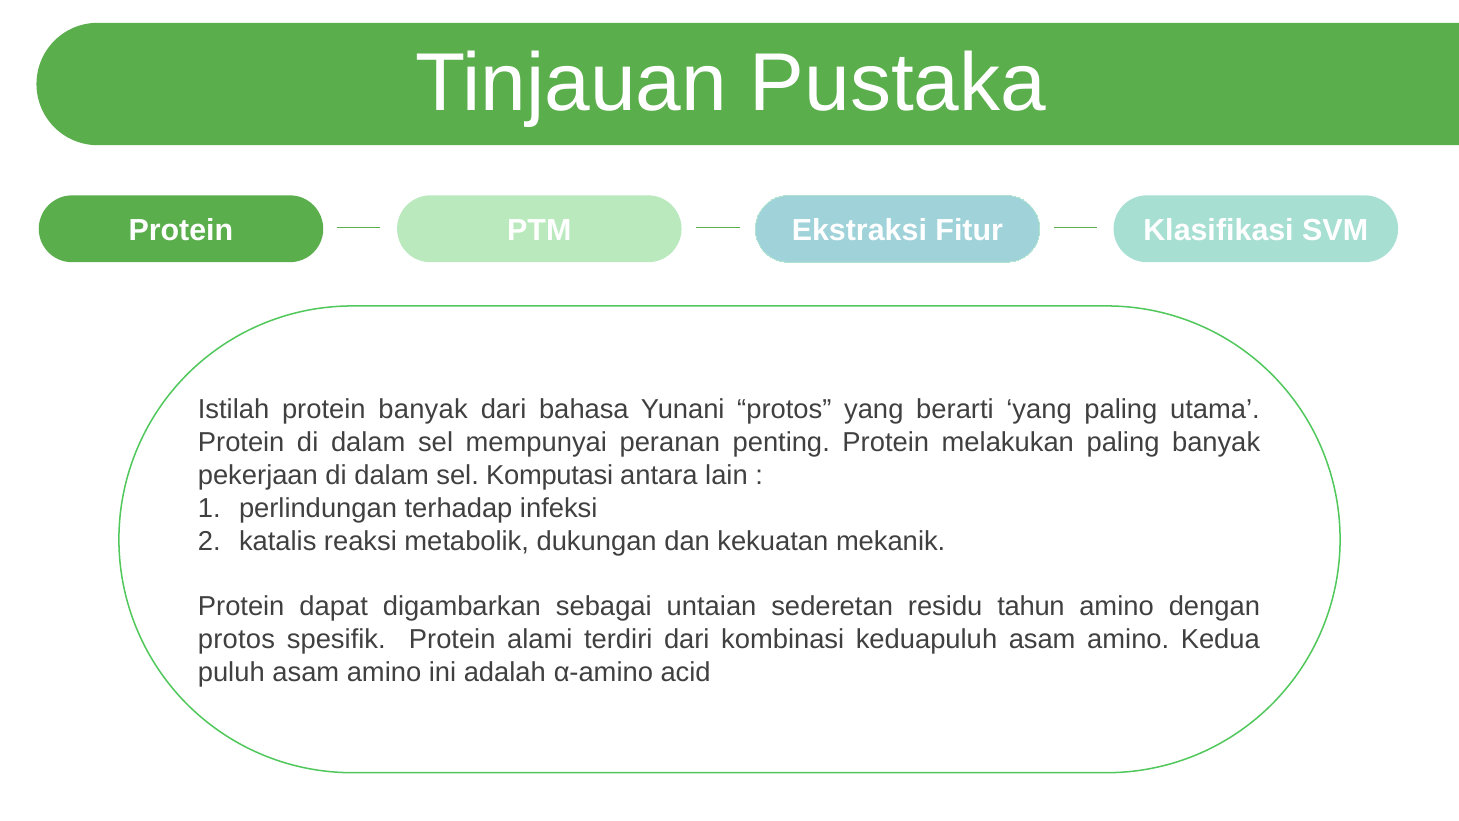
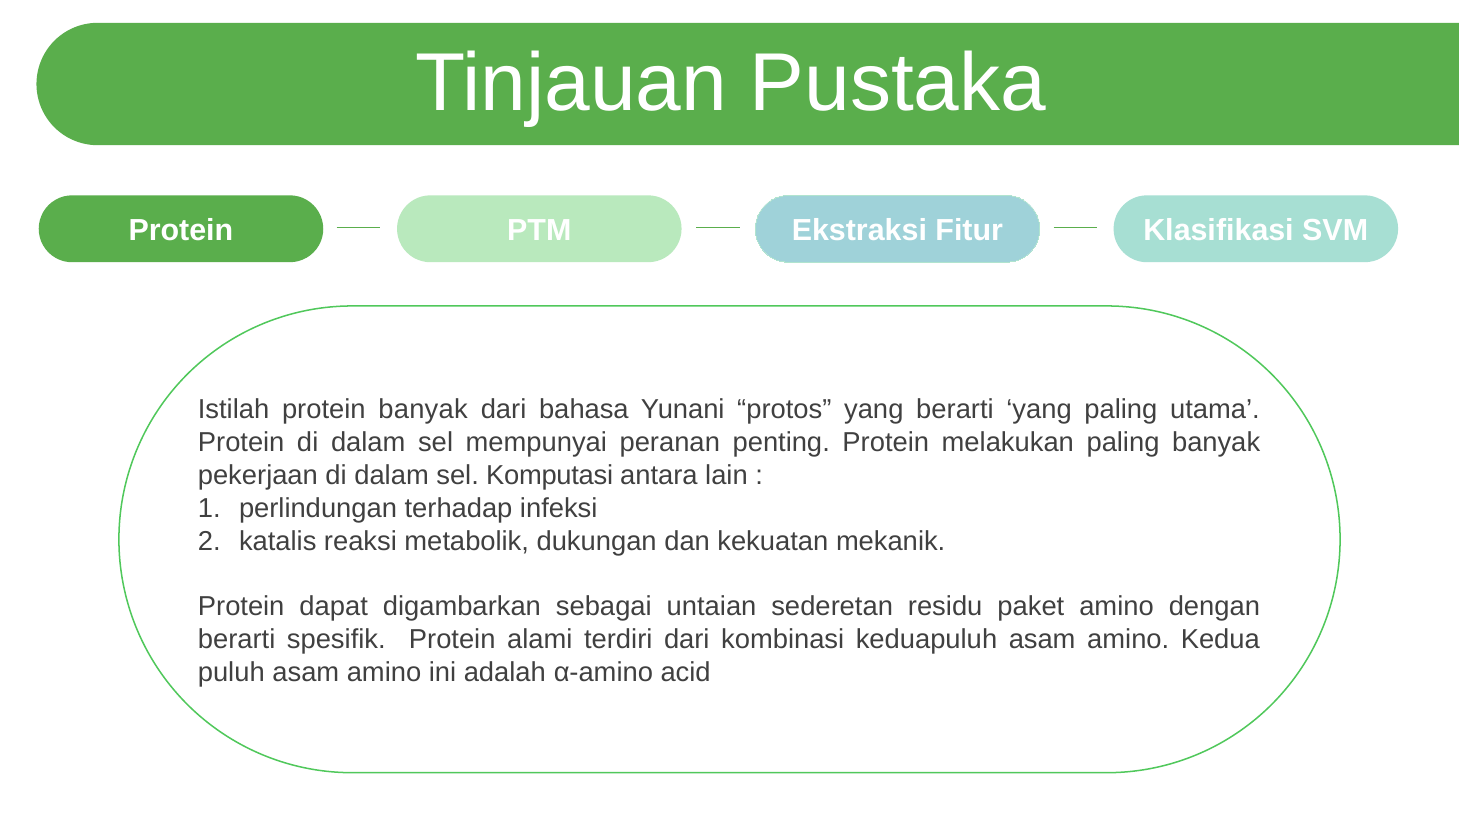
tahun: tahun -> paket
protos at (237, 639): protos -> berarti
